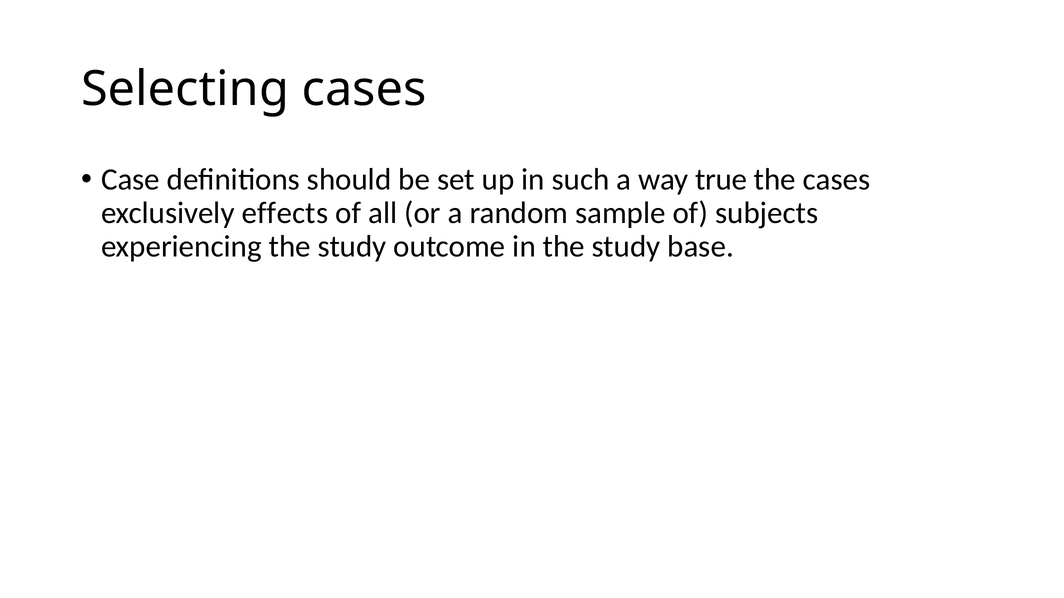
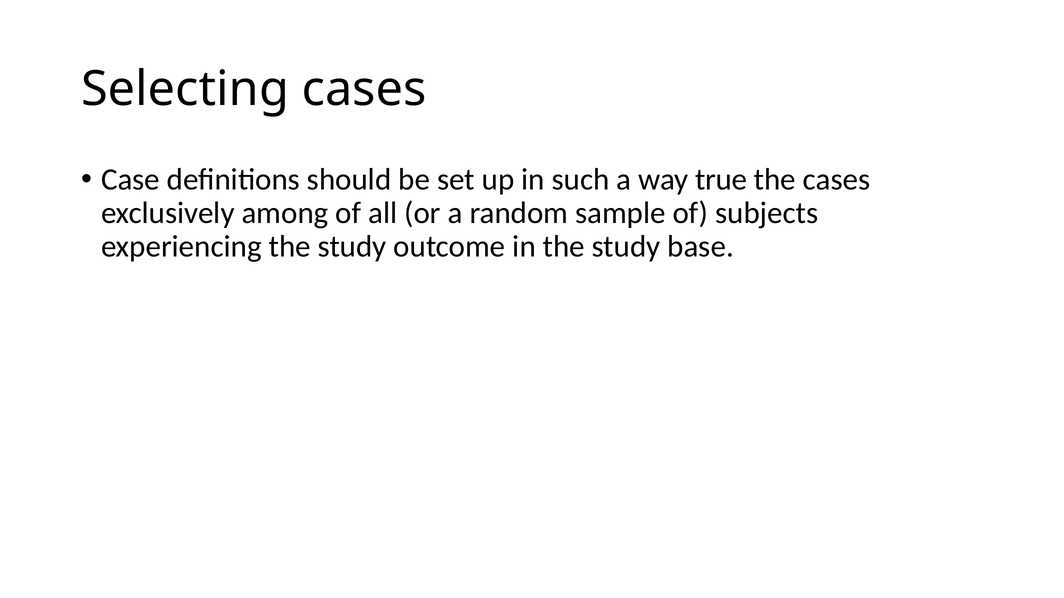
effects: effects -> among
